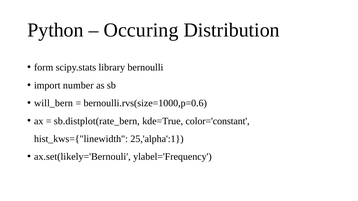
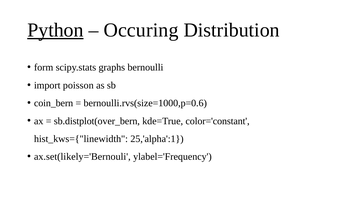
Python underline: none -> present
library: library -> graphs
number: number -> poisson
will_bern: will_bern -> coin_bern
sb.distplot(rate_bern: sb.distplot(rate_bern -> sb.distplot(over_bern
